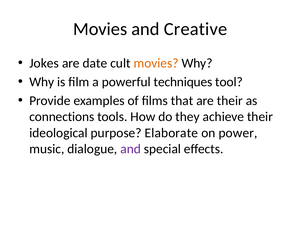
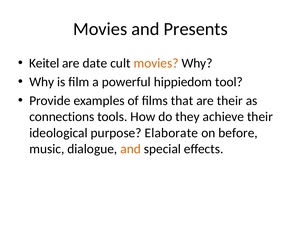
Creative: Creative -> Presents
Jokes: Jokes -> Keitel
techniques: techniques -> hippiedom
power: power -> before
and at (131, 149) colour: purple -> orange
